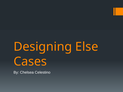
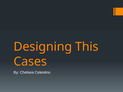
Else: Else -> This
